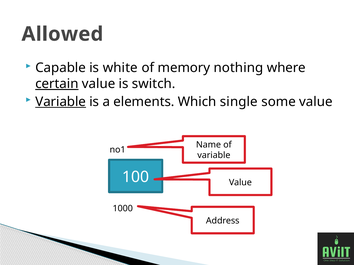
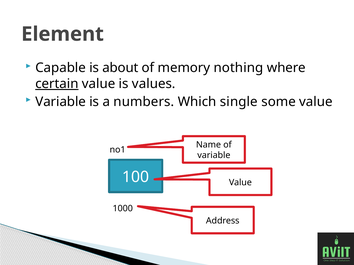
Allowed: Allowed -> Element
white: white -> about
switch: switch -> values
Variable at (61, 102) underline: present -> none
elements: elements -> numbers
